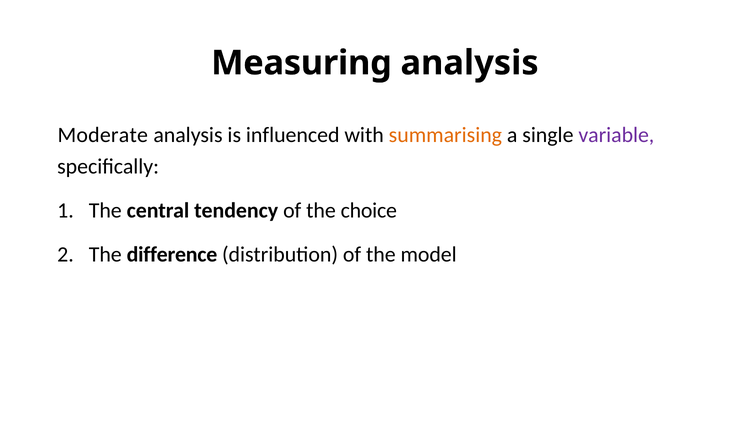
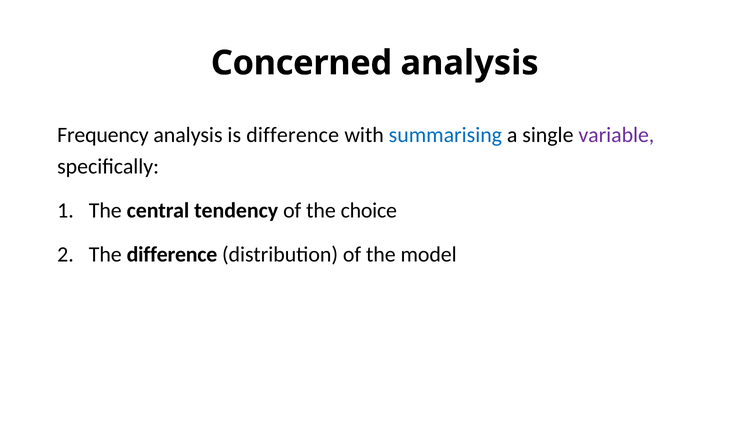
Measuring: Measuring -> Concerned
Moderate: Moderate -> Frequency
is influenced: influenced -> difference
summarising colour: orange -> blue
